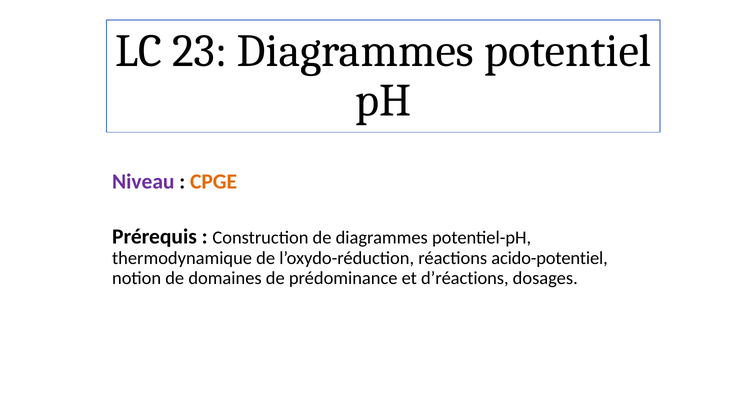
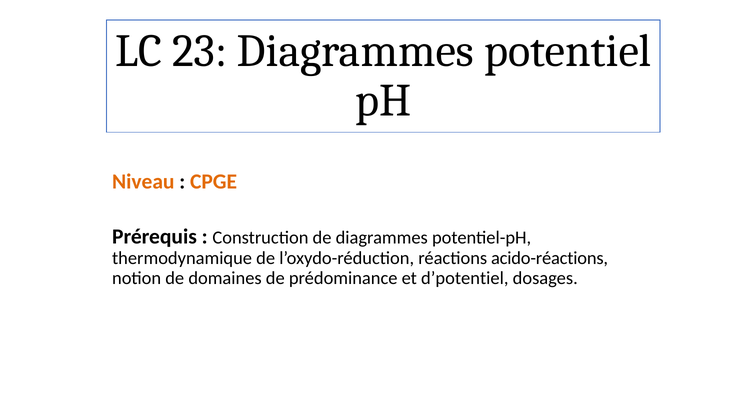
Niveau colour: purple -> orange
acido-potentiel: acido-potentiel -> acido-réactions
d’réactions: d’réactions -> d’potentiel
